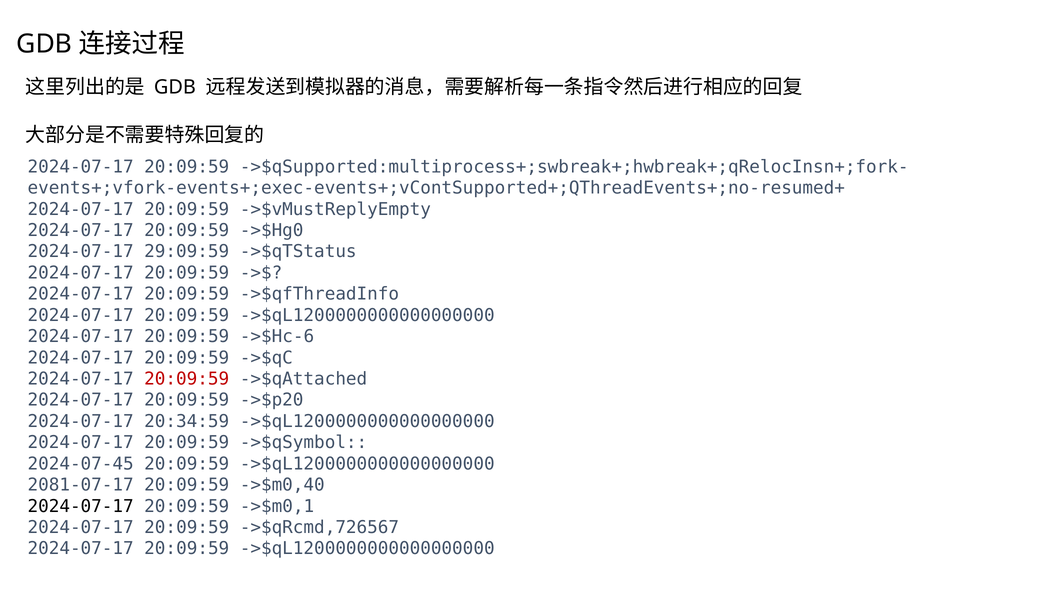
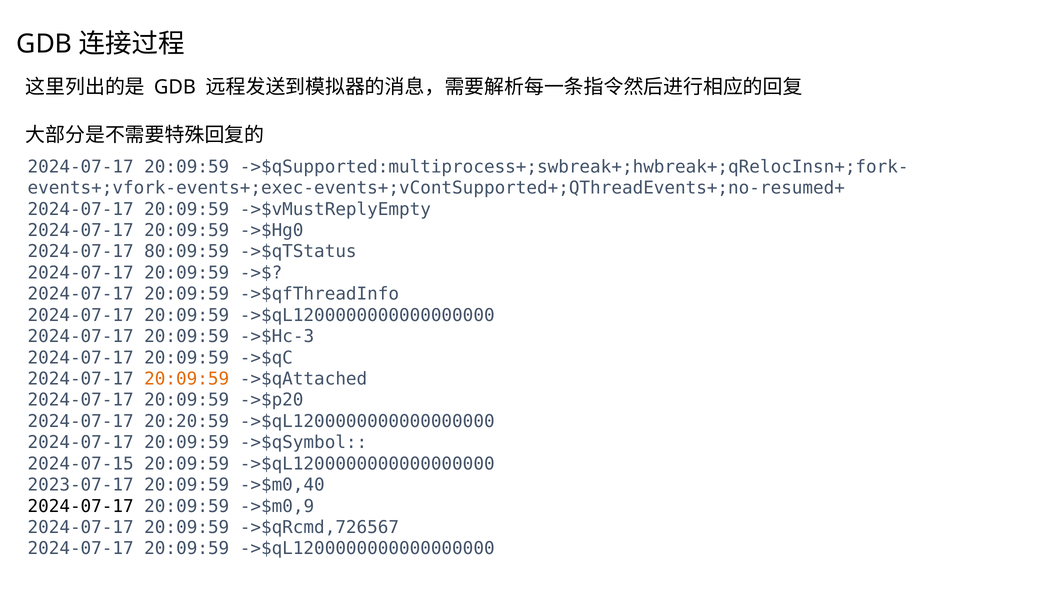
29:09:59: 29:09:59 -> 80:09:59
->$Hc-6: ->$Hc-6 -> ->$Hc-3
20:09:59 at (187, 379) colour: red -> orange
20:34:59: 20:34:59 -> 20:20:59
2024-07-45: 2024-07-45 -> 2024-07-15
2081-07-17: 2081-07-17 -> 2023-07-17
->$m0,1: ->$m0,1 -> ->$m0,9
